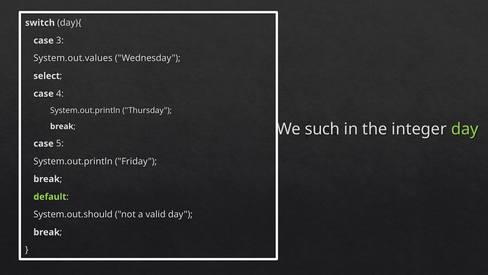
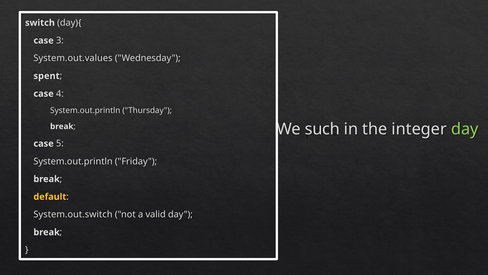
select: select -> spent
default colour: light green -> yellow
System.out.should: System.out.should -> System.out.switch
